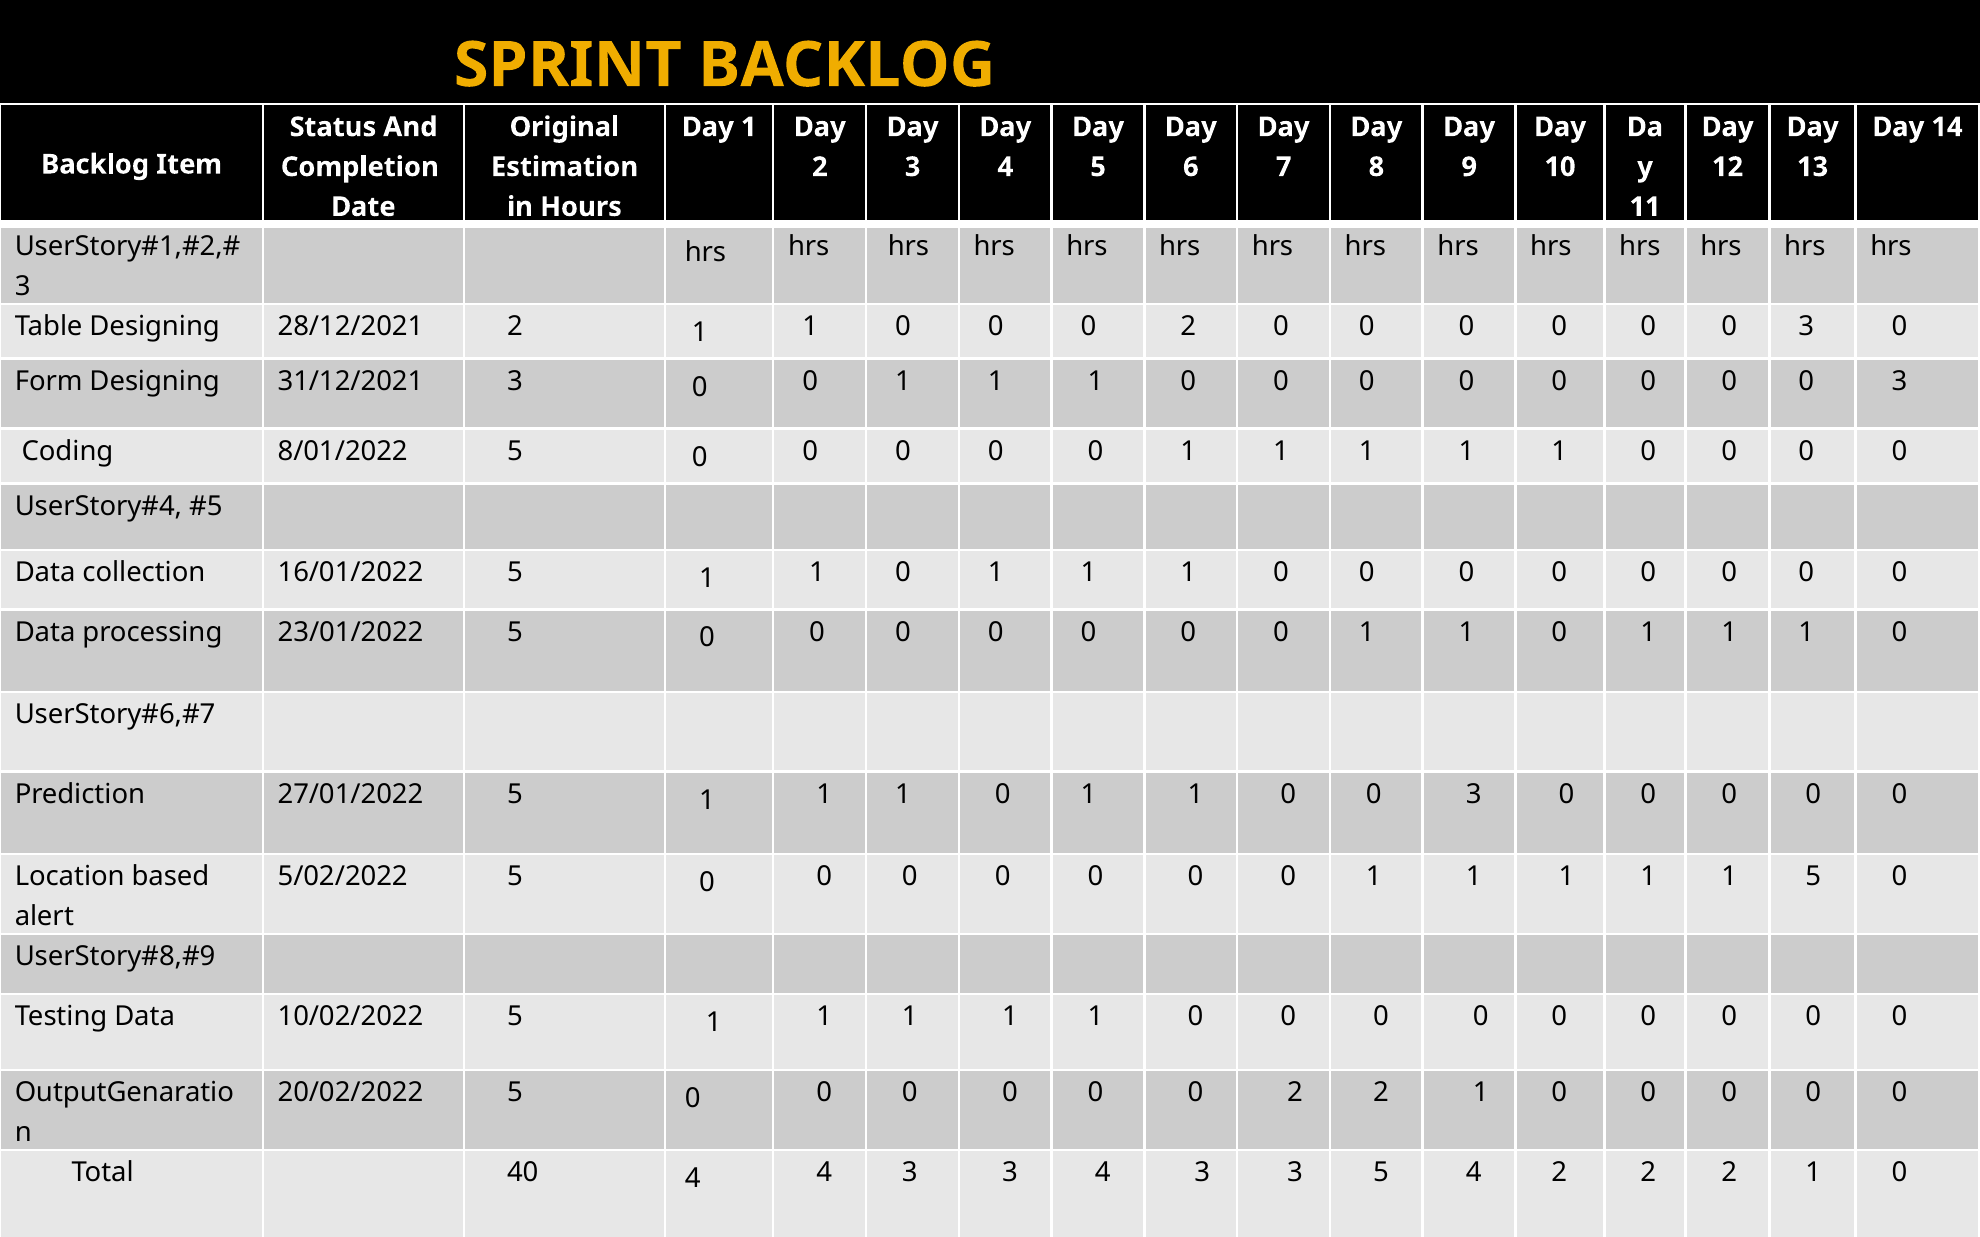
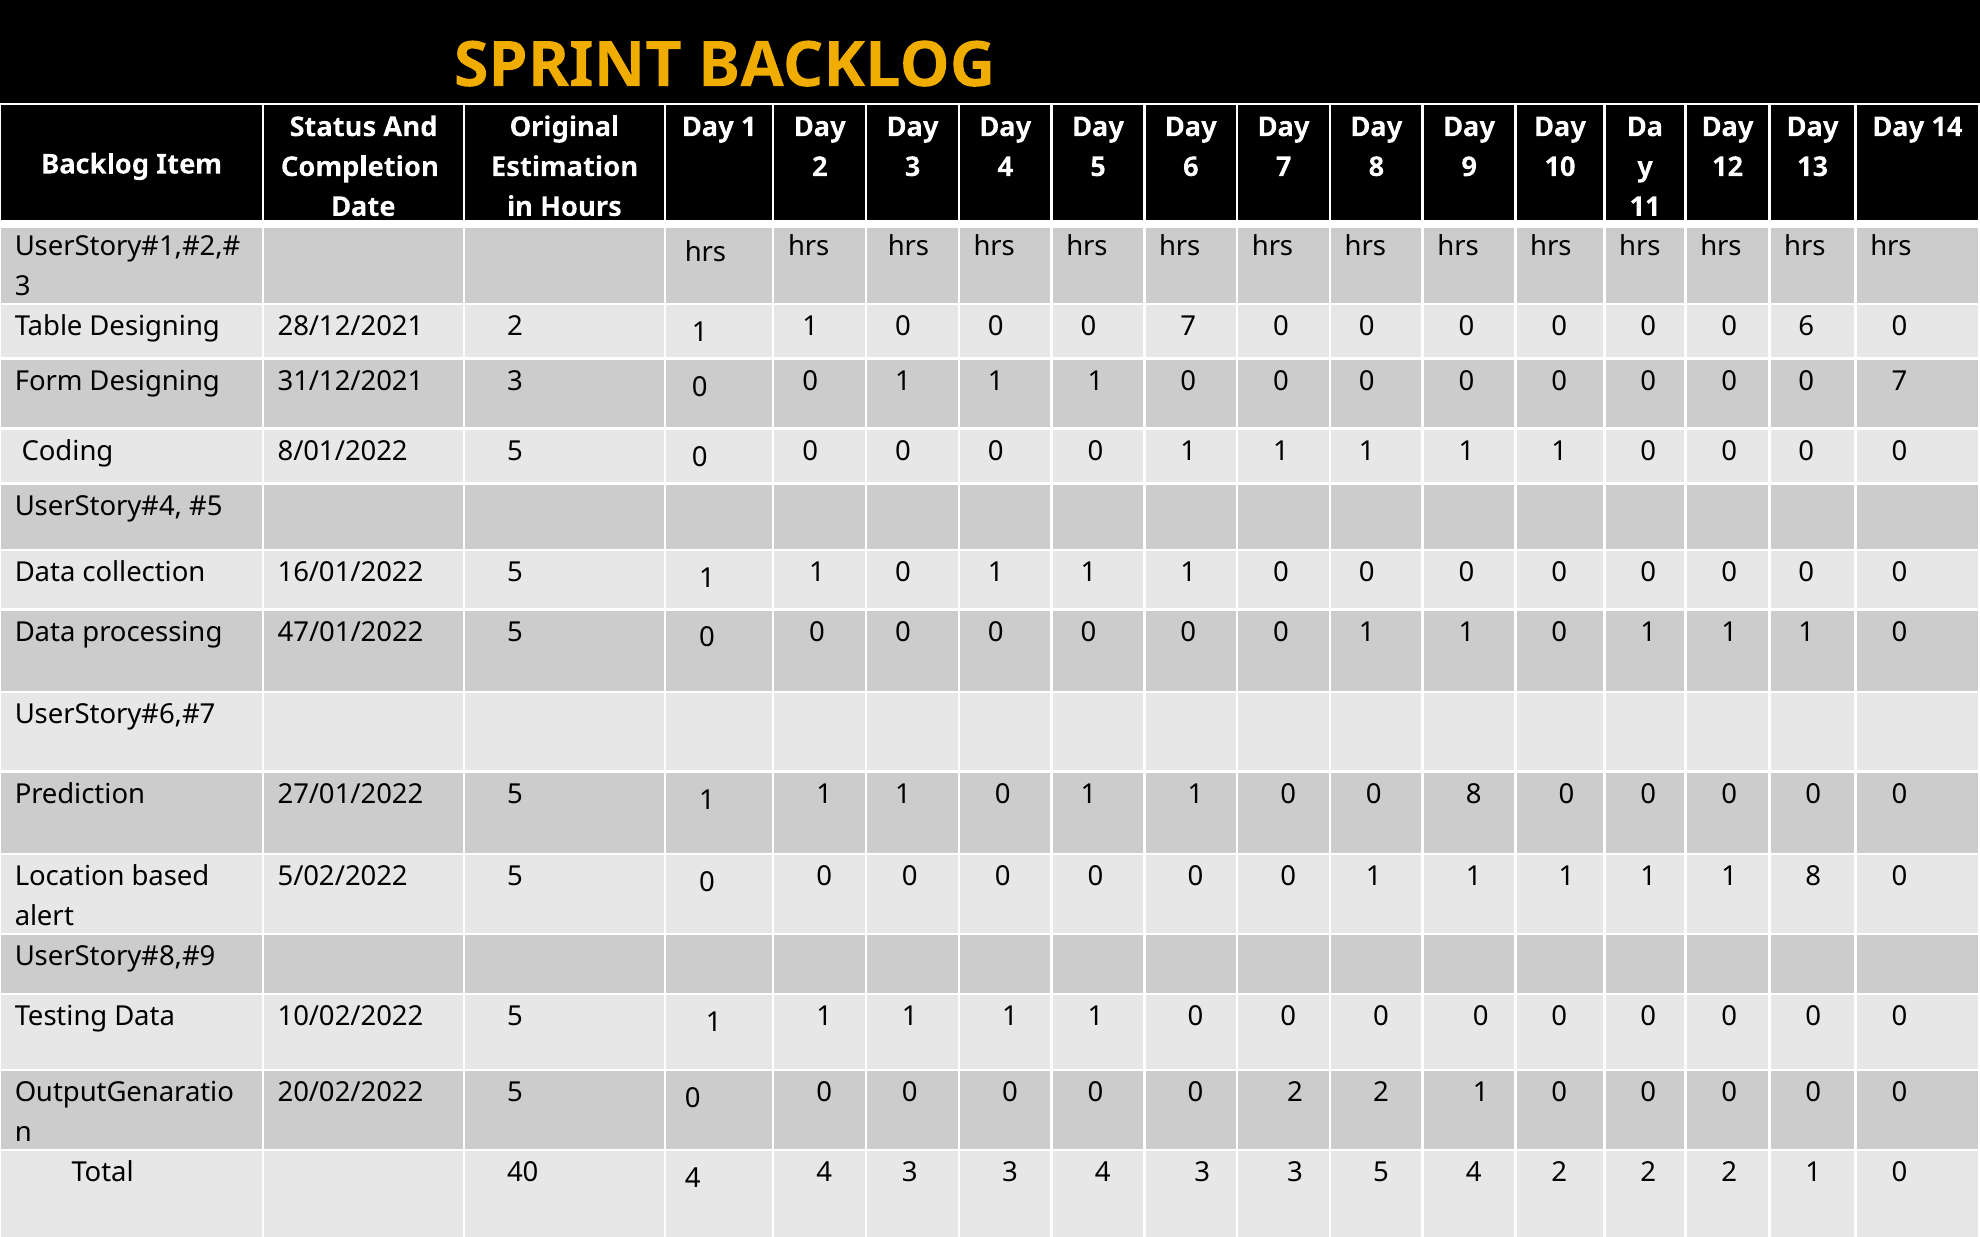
2 at (1188, 327): 2 -> 7
3 at (1806, 327): 3 -> 6
3 at (1899, 382): 3 -> 7
23/01/2022: 23/01/2022 -> 47/01/2022
1 0 0 3: 3 -> 8
1 5: 5 -> 8
